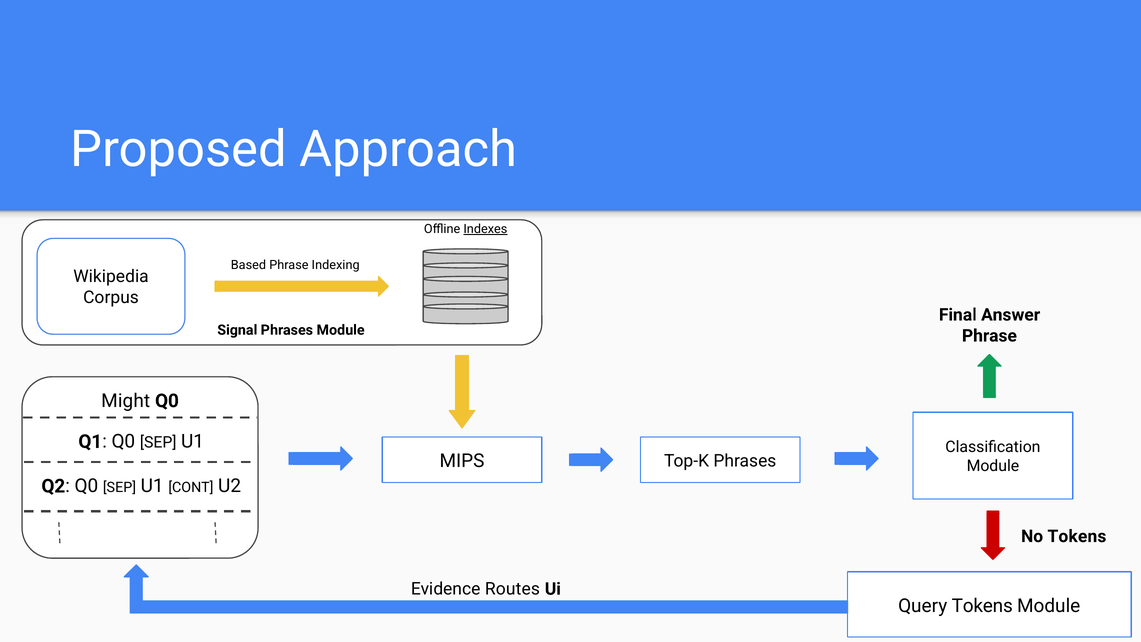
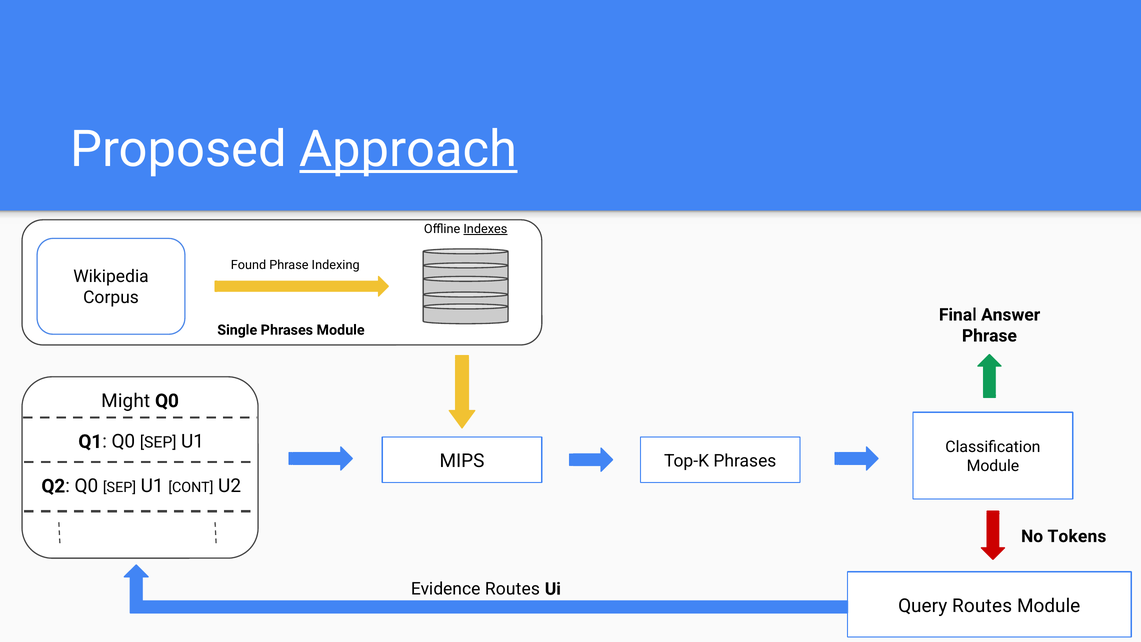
Approach underline: none -> present
Based: Based -> Found
Signal: Signal -> Single
Query Tokens: Tokens -> Routes
